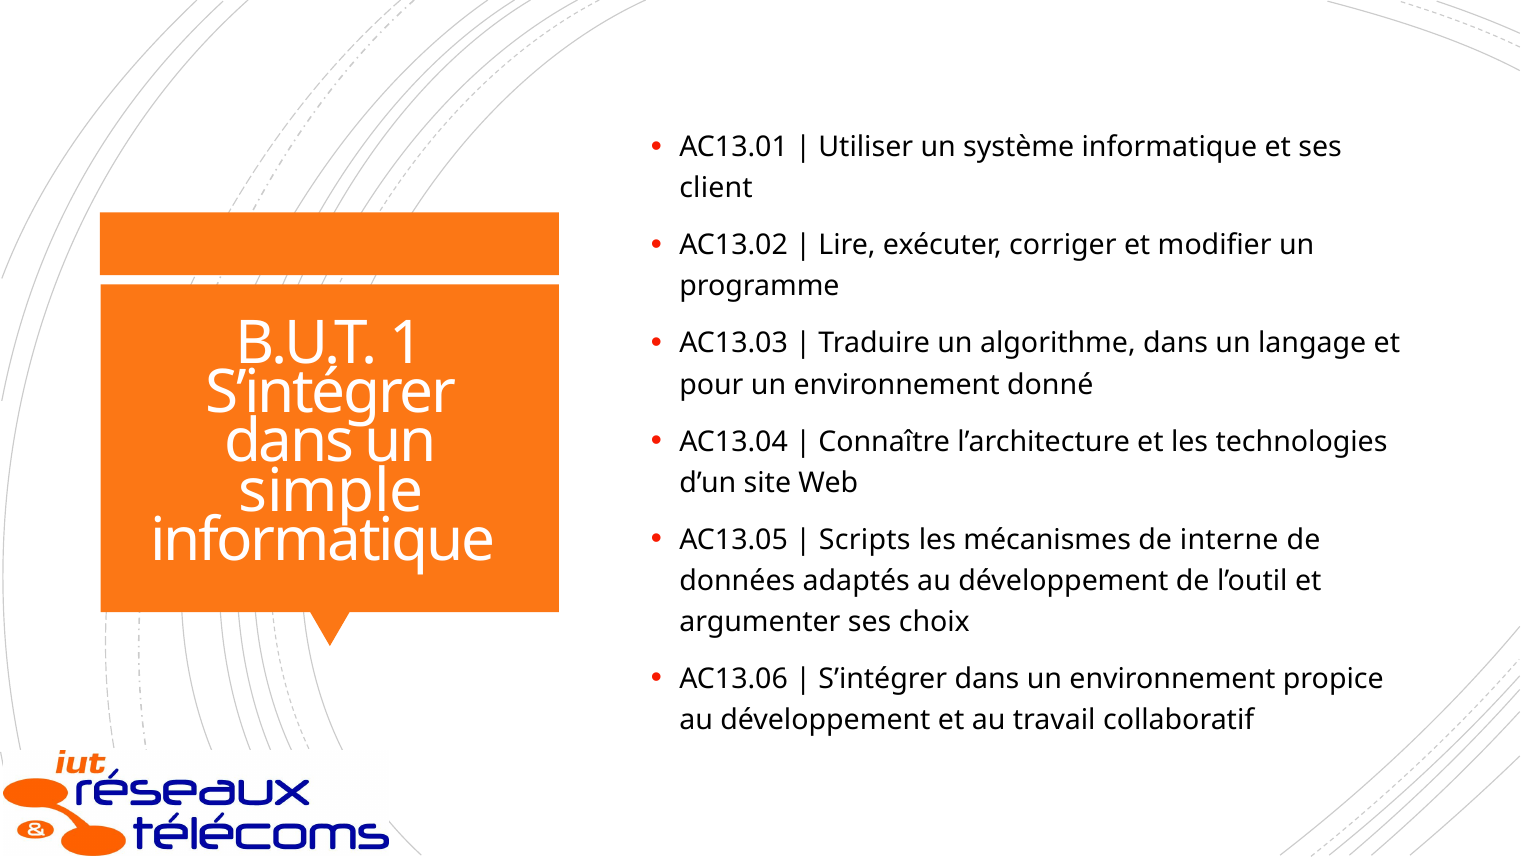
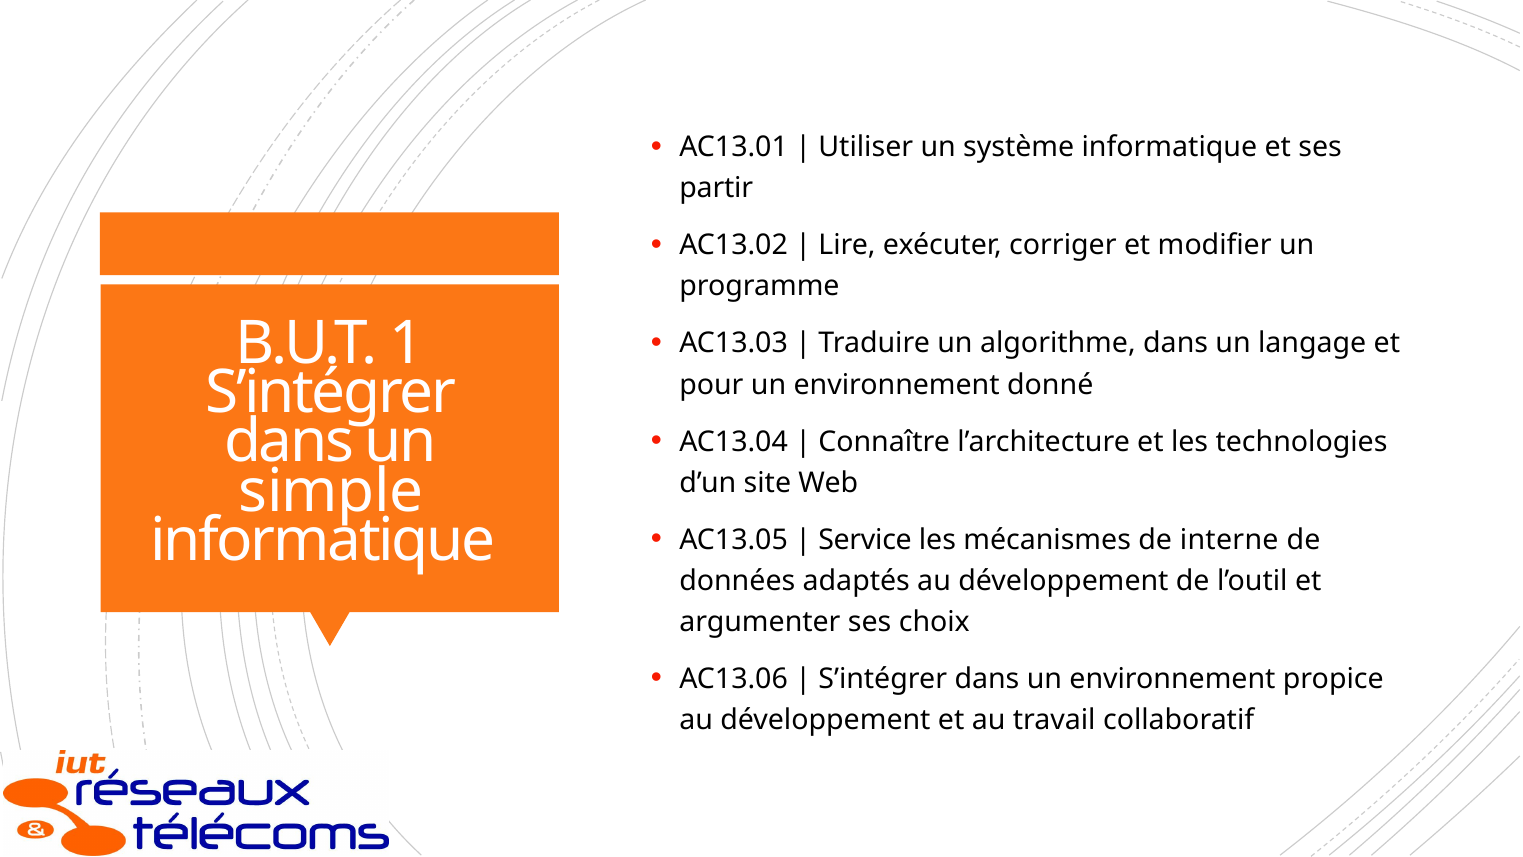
client: client -> partir
Scripts: Scripts -> Service
